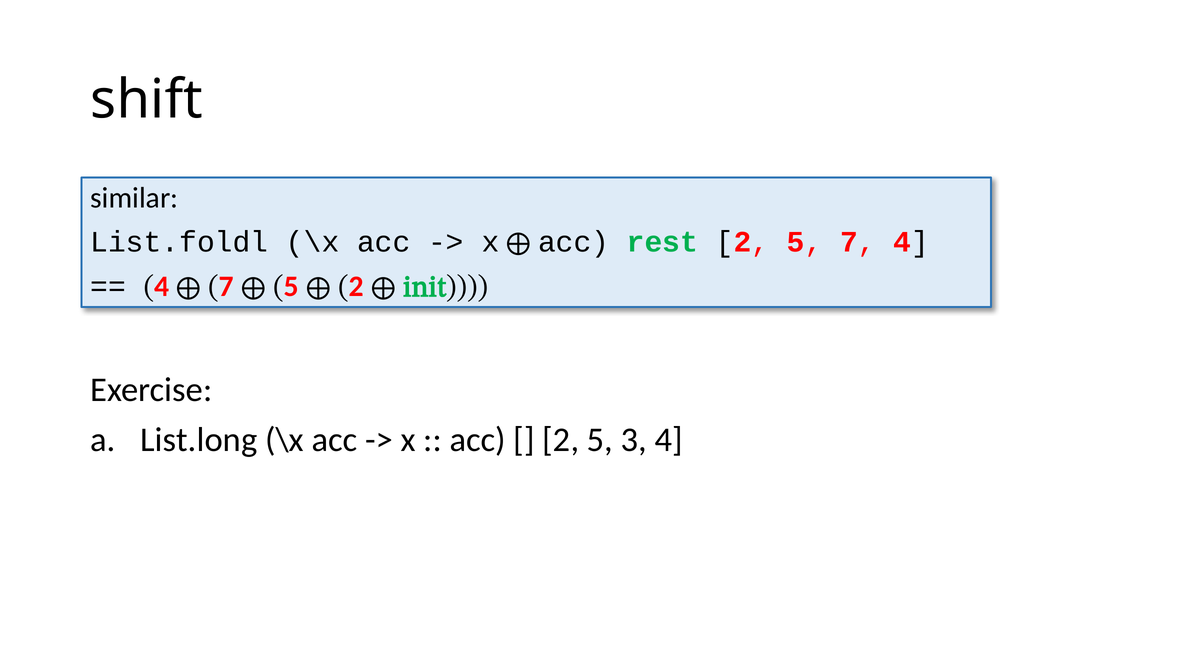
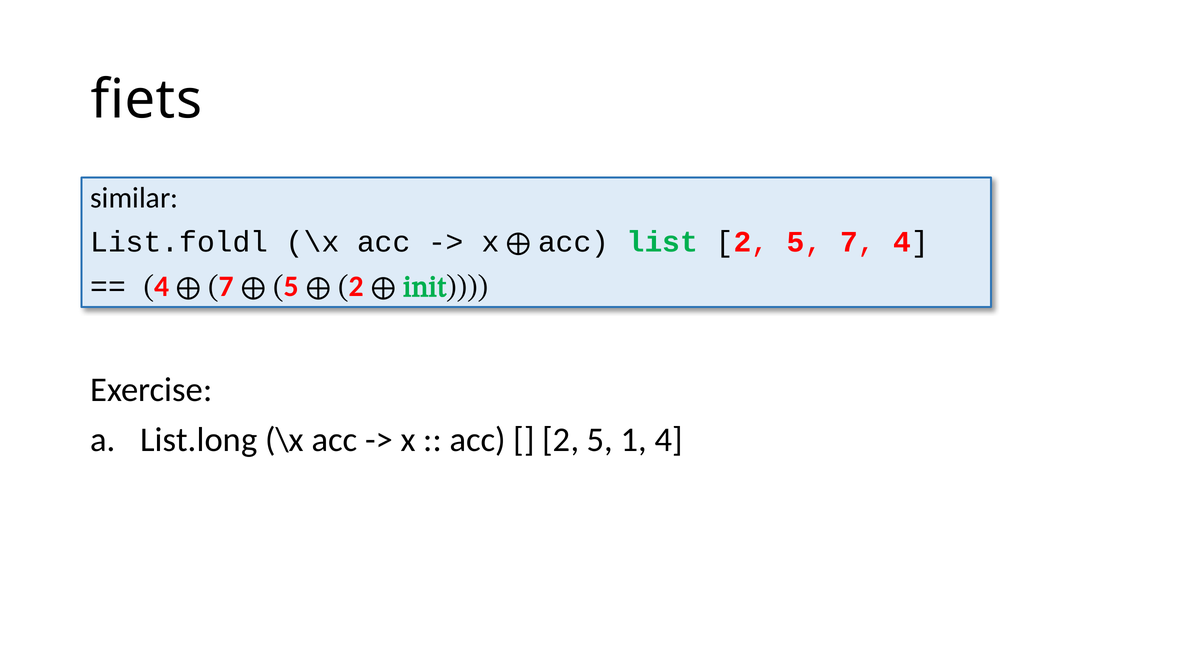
shift: shift -> fiets
rest: rest -> list
3: 3 -> 1
